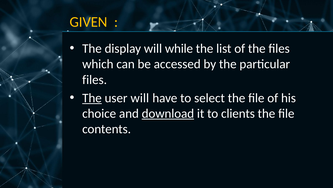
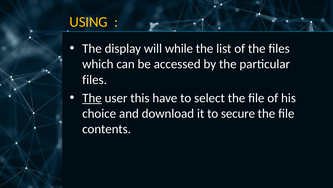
GIVEN: GIVEN -> USING
user will: will -> this
download underline: present -> none
clients: clients -> secure
